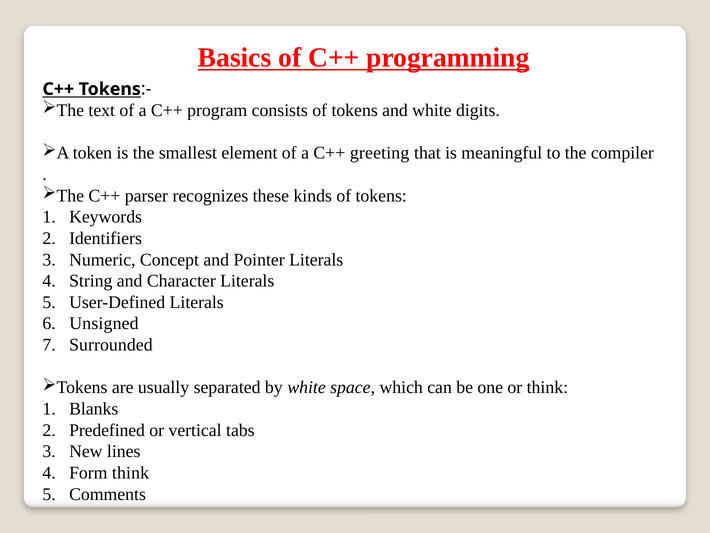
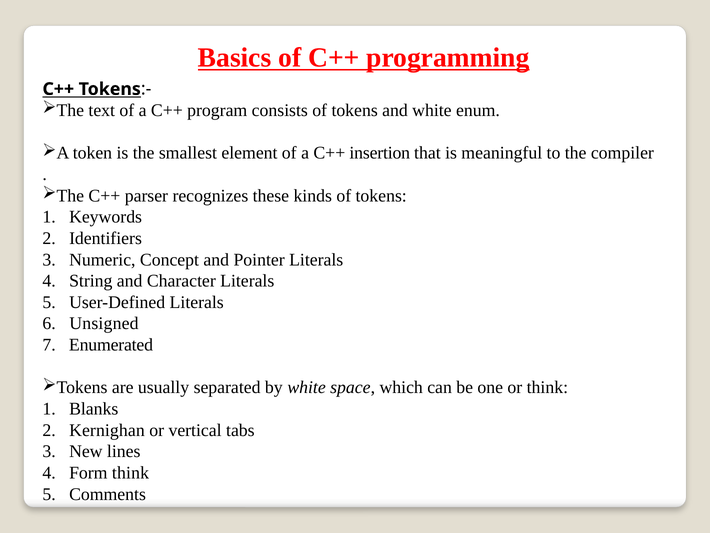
digits: digits -> enum
greeting: greeting -> insertion
Surrounded: Surrounded -> Enumerated
Predefined: Predefined -> Kernighan
